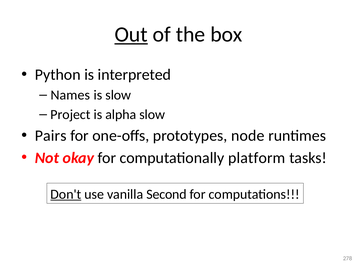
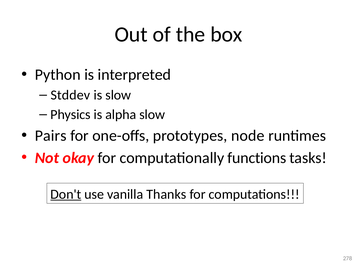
Out underline: present -> none
Names: Names -> Stddev
Project: Project -> Physics
platform: platform -> functions
Second: Second -> Thanks
